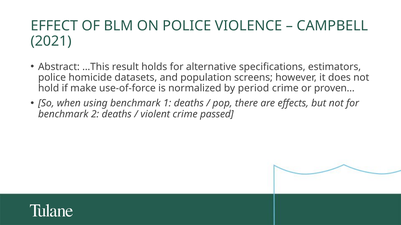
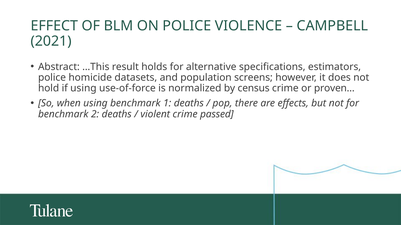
if make: make -> using
period: period -> census
